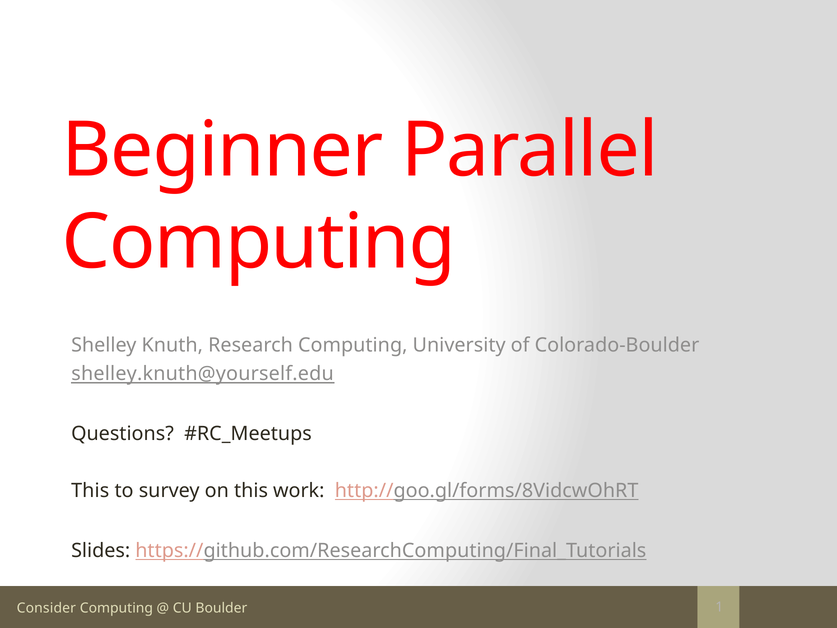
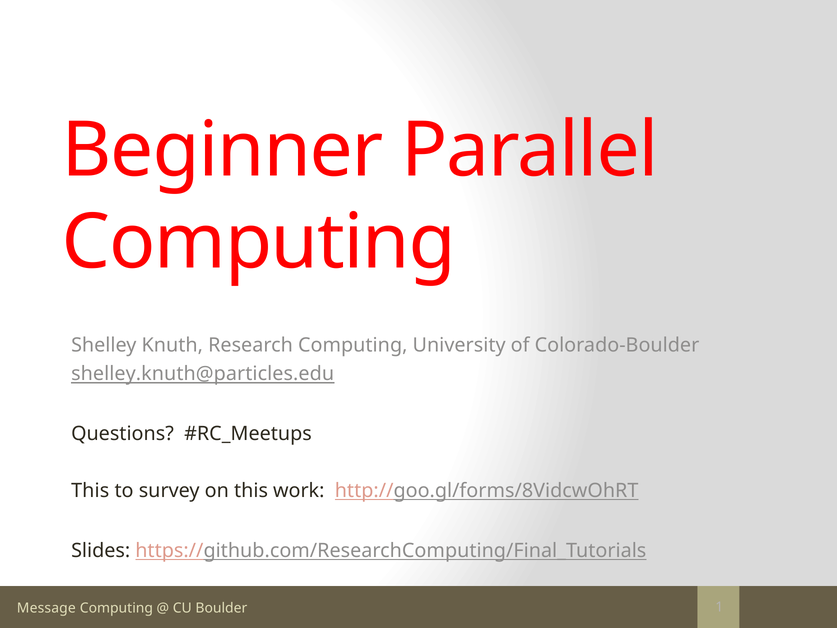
shelley.knuth@yourself.edu: shelley.knuth@yourself.edu -> shelley.knuth@particles.edu
Consider: Consider -> Message
